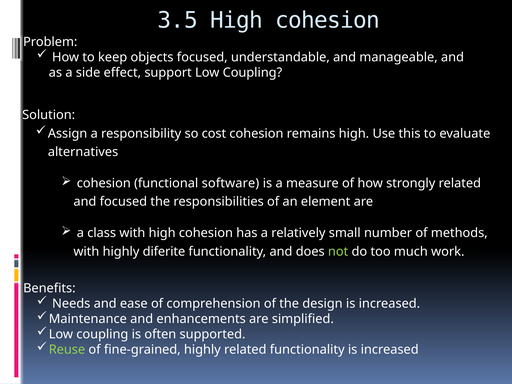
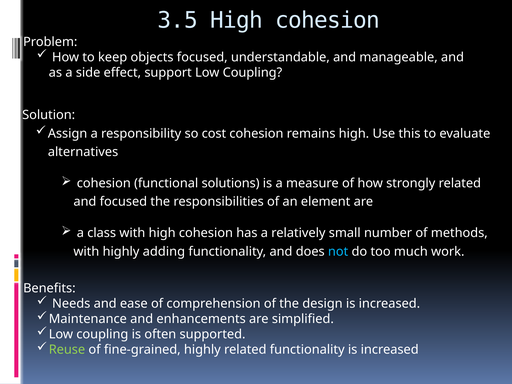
software: software -> solutions
diferite: diferite -> adding
not colour: light green -> light blue
